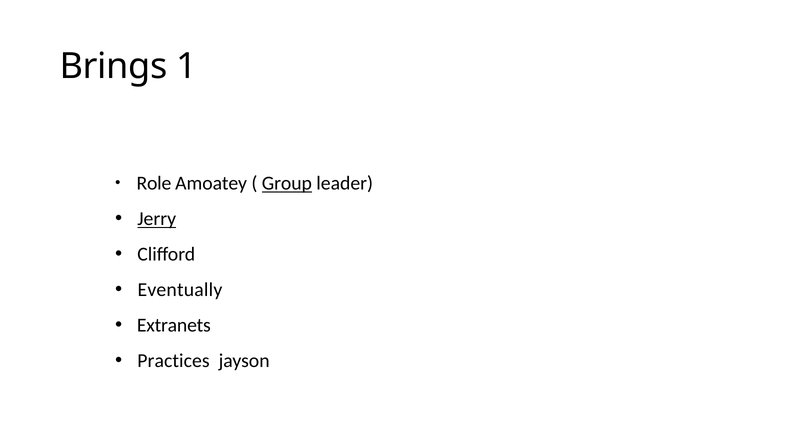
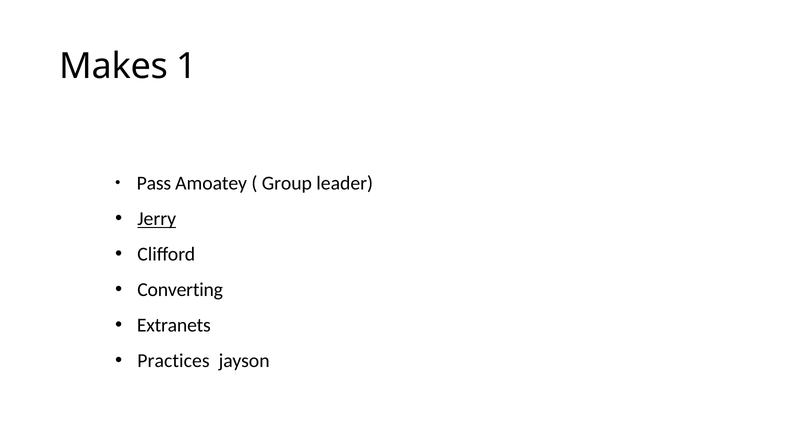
Brings: Brings -> Makes
Role: Role -> Pass
Group underline: present -> none
Eventually: Eventually -> Converting
